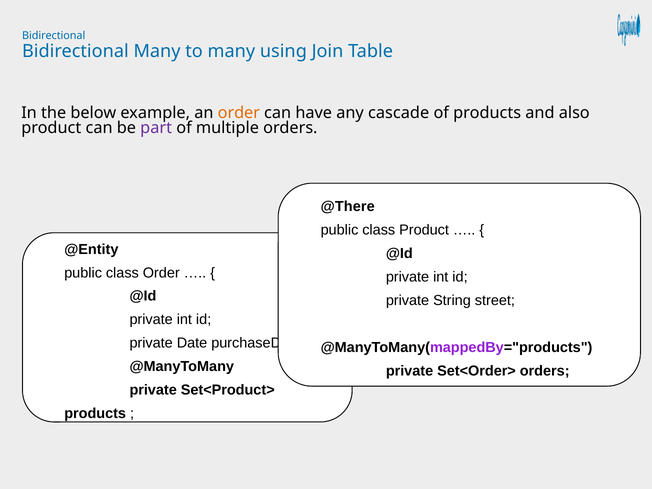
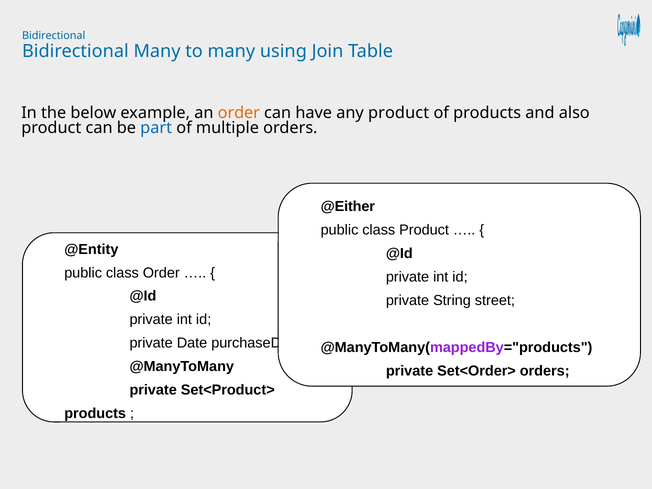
any cascade: cascade -> product
part colour: purple -> blue
@There: @There -> @Either
